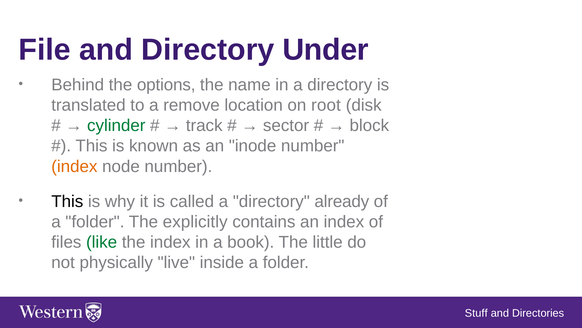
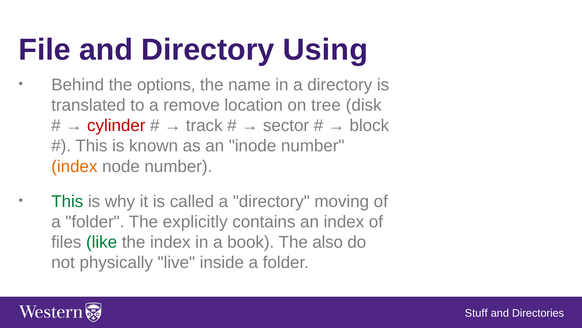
Under: Under -> Using
root: root -> tree
cylinder colour: green -> red
This at (67, 201) colour: black -> green
already: already -> moving
little: little -> also
